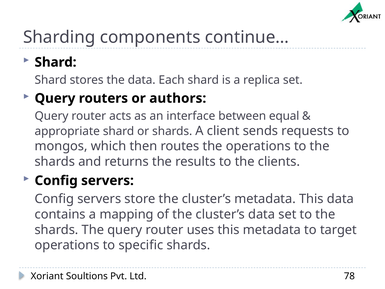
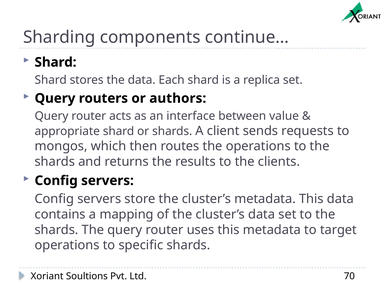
equal: equal -> value
78: 78 -> 70
